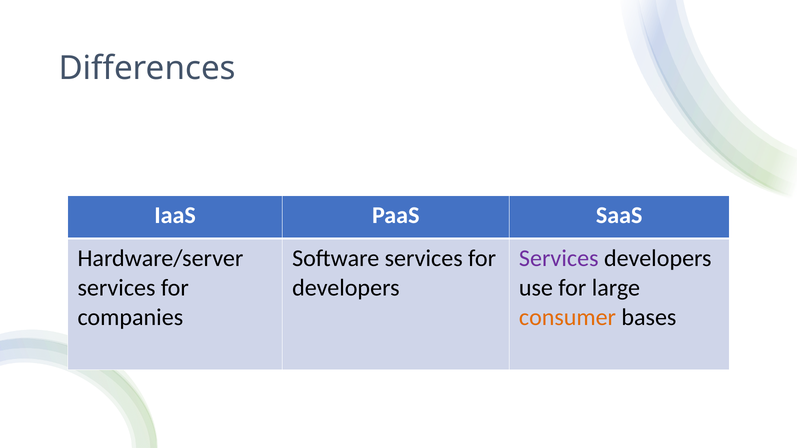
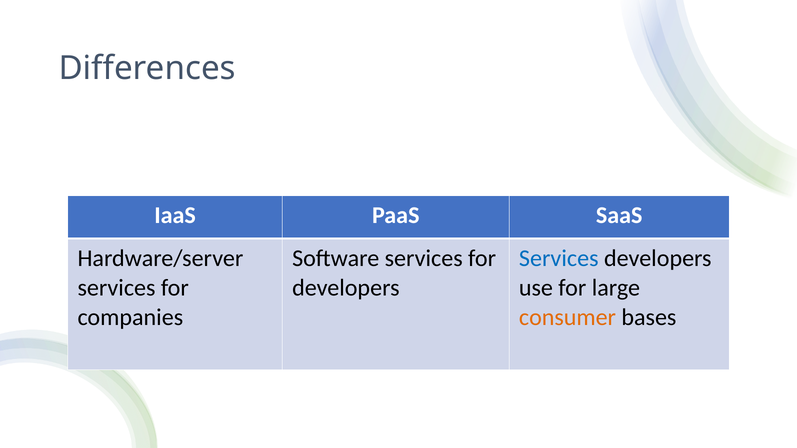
Services at (559, 259) colour: purple -> blue
